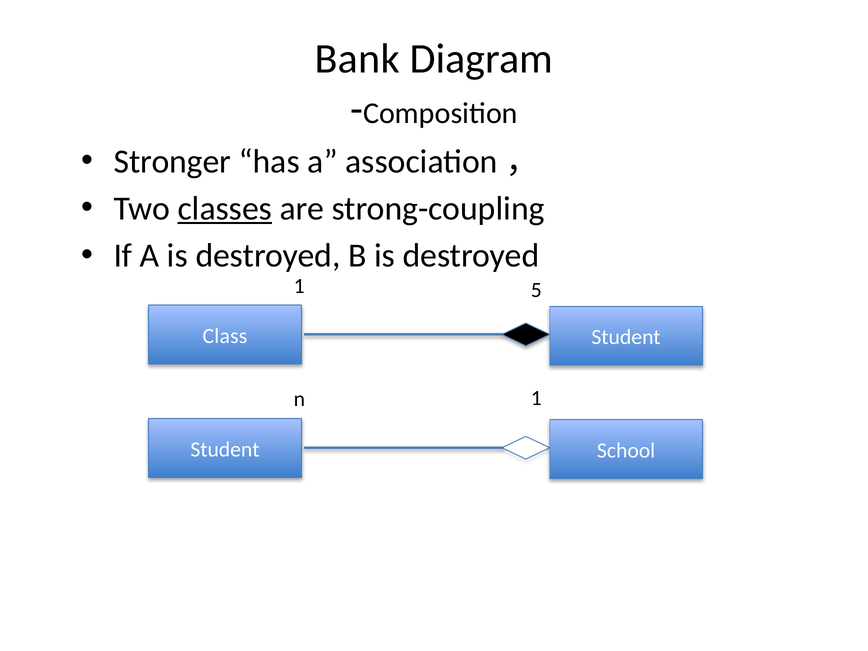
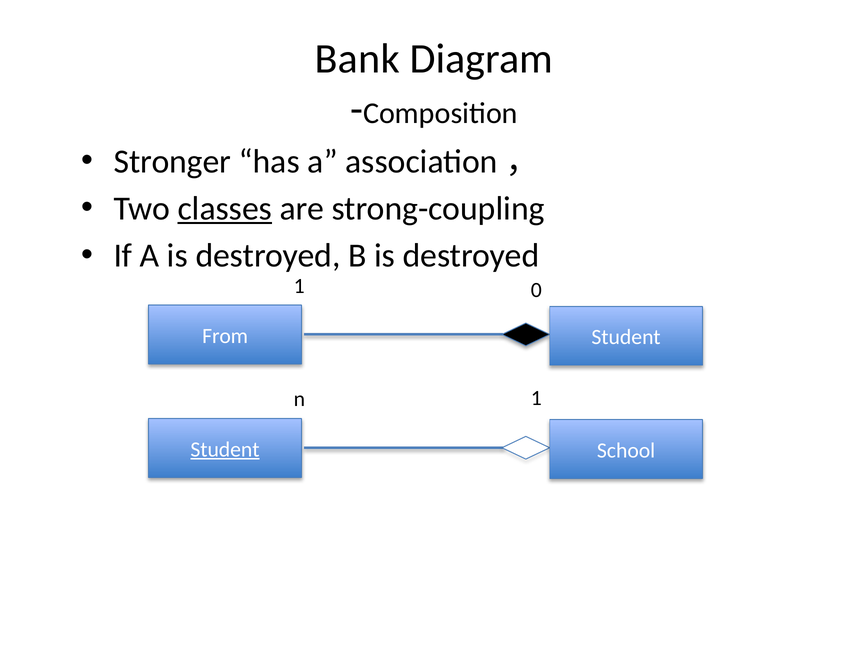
5: 5 -> 0
Class: Class -> From
Student at (225, 449) underline: none -> present
